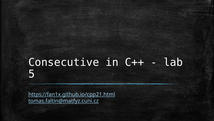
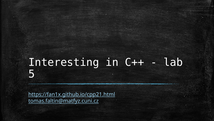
Consecutive: Consecutive -> Interesting
